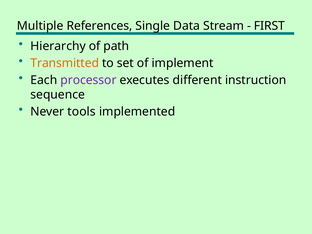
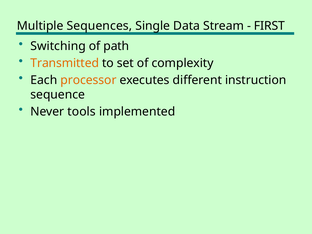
References: References -> Sequences
Hierarchy: Hierarchy -> Switching
implement: implement -> complexity
processor colour: purple -> orange
